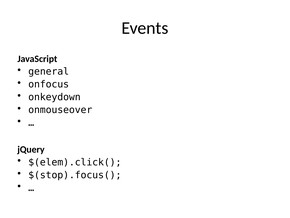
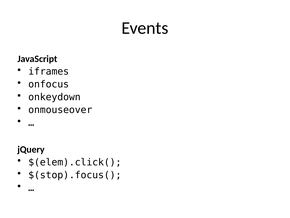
general: general -> iframes
